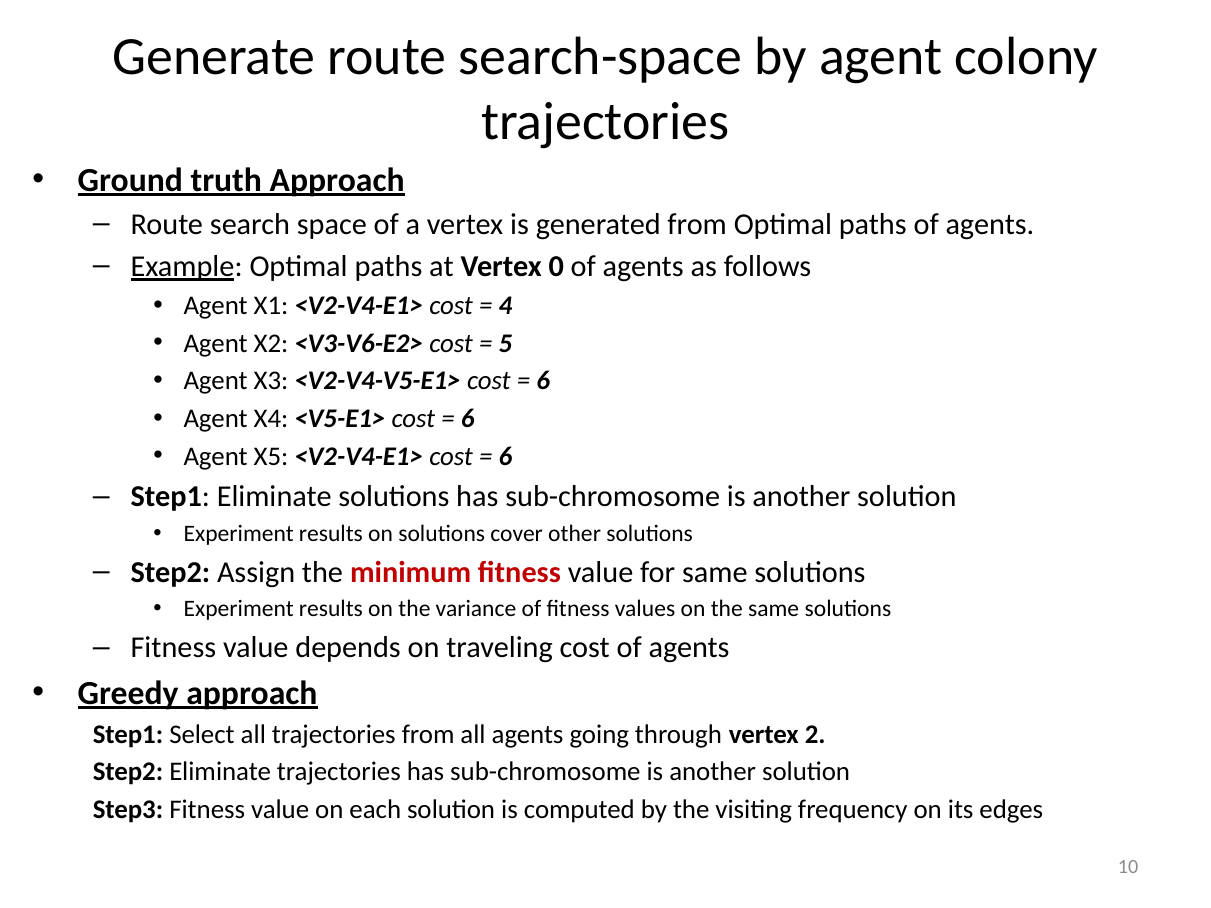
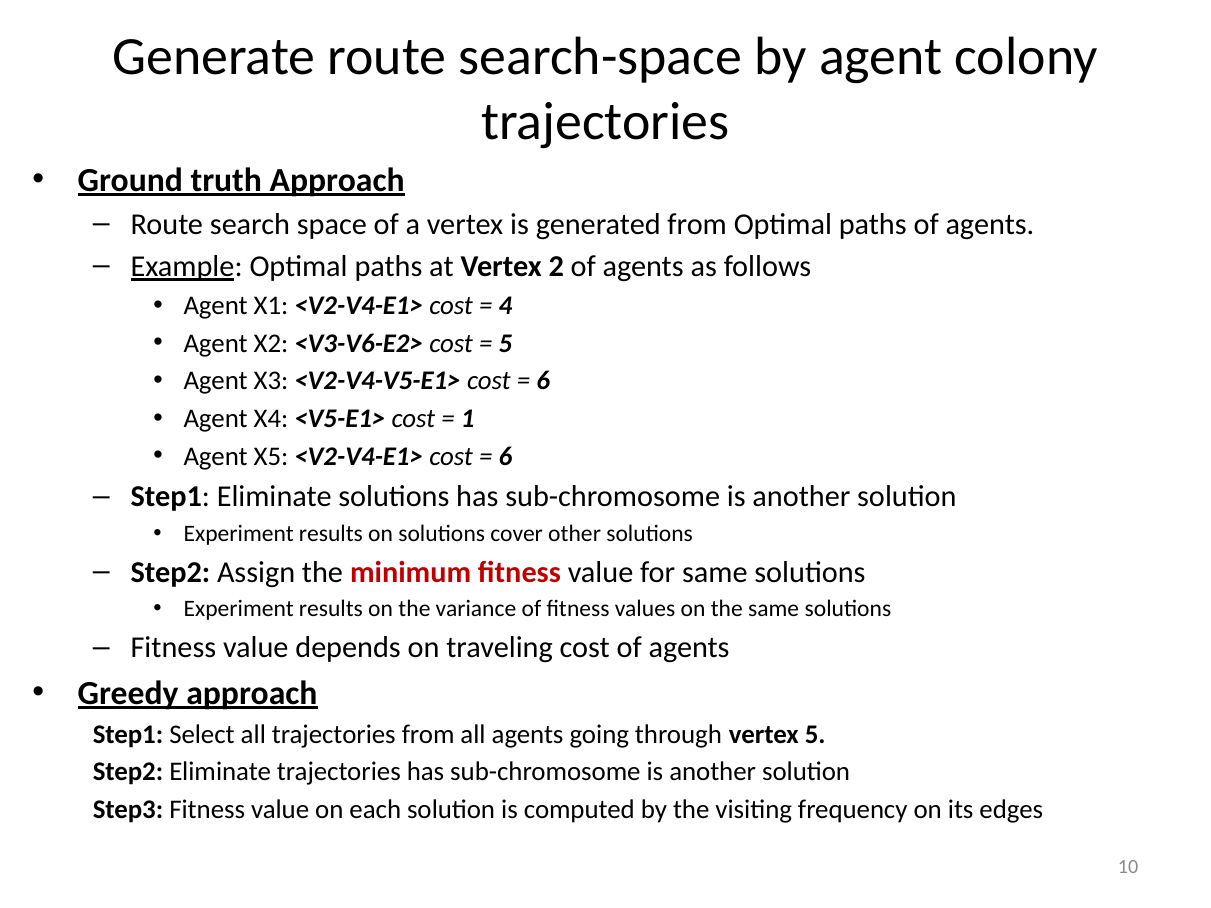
0: 0 -> 2
6 at (468, 419): 6 -> 1
vertex 2: 2 -> 5
